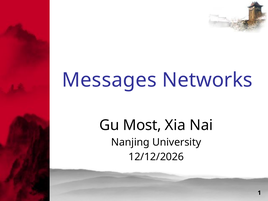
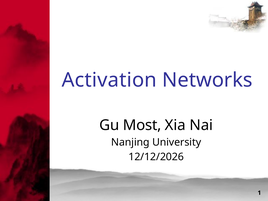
Messages: Messages -> Activation
